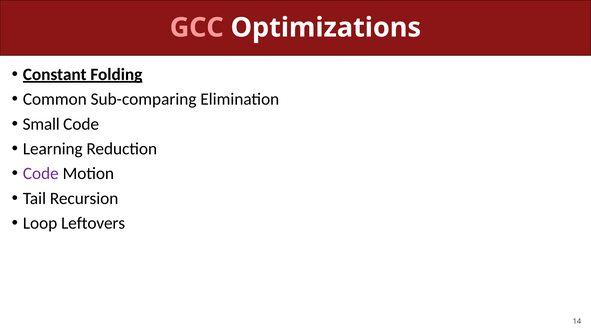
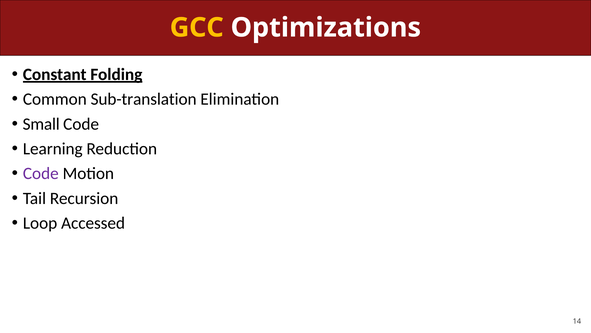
GCC colour: pink -> yellow
Sub-comparing: Sub-comparing -> Sub-translation
Leftovers: Leftovers -> Accessed
